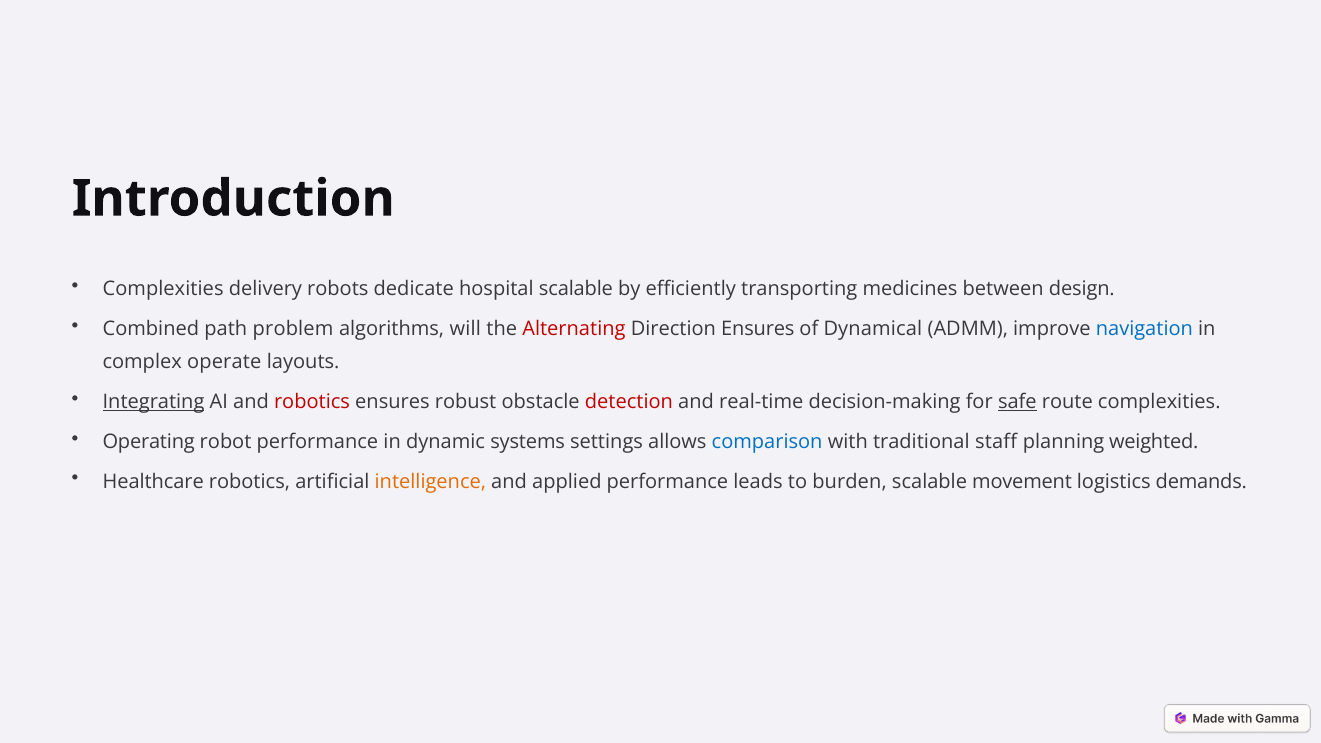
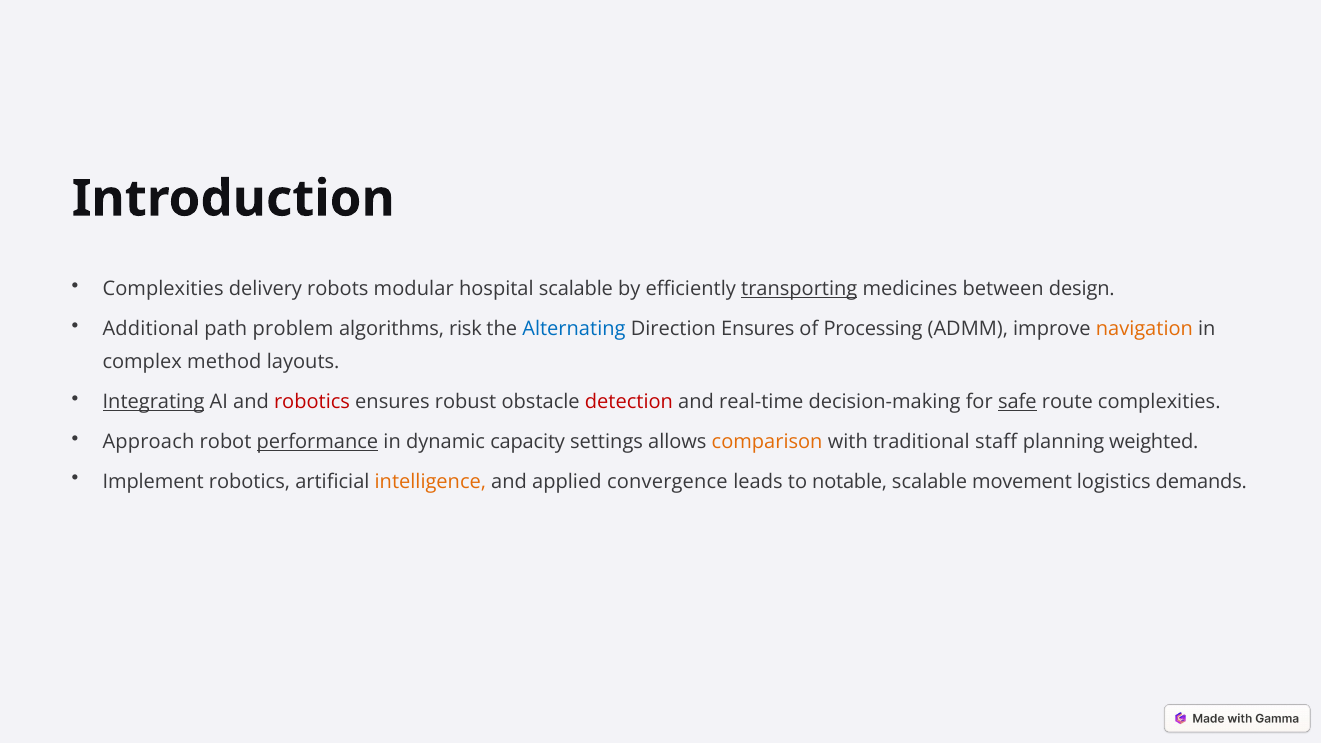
dedicate: dedicate -> modular
transporting underline: none -> present
Combined: Combined -> Additional
will: will -> risk
Alternating colour: red -> blue
Dynamical: Dynamical -> Processing
navigation colour: blue -> orange
operate: operate -> method
Operating: Operating -> Approach
performance at (317, 442) underline: none -> present
systems: systems -> capacity
comparison colour: blue -> orange
Healthcare: Healthcare -> Implement
applied performance: performance -> convergence
burden: burden -> notable
